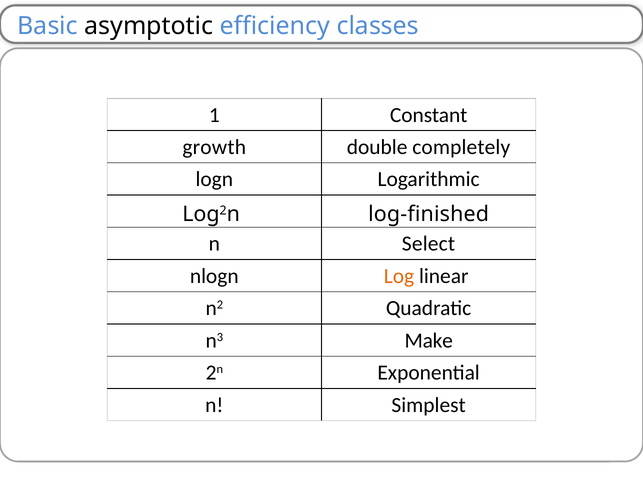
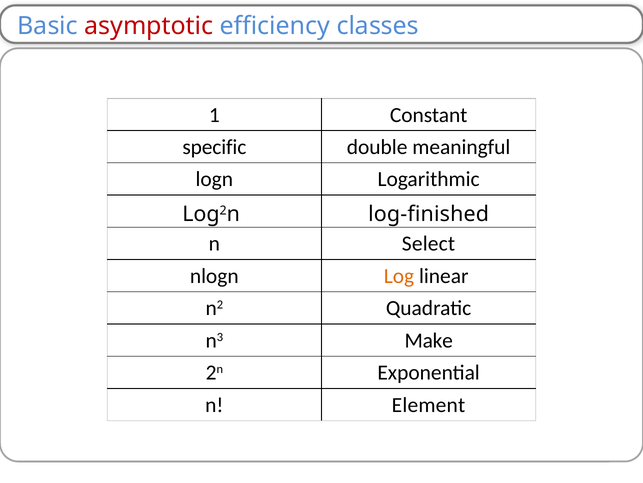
asymptotic colour: black -> red
growth: growth -> specific
completely: completely -> meaningful
Simplest: Simplest -> Element
